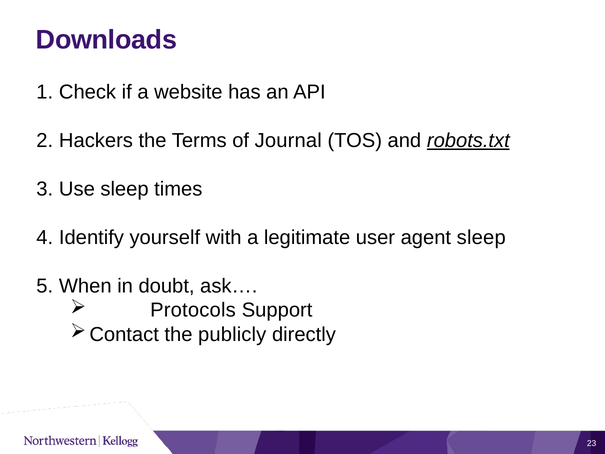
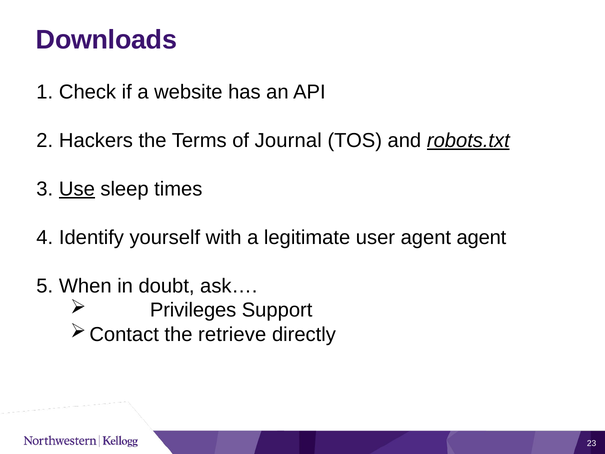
Use underline: none -> present
agent sleep: sleep -> agent
Protocols: Protocols -> Privileges
publicly: publicly -> retrieve
